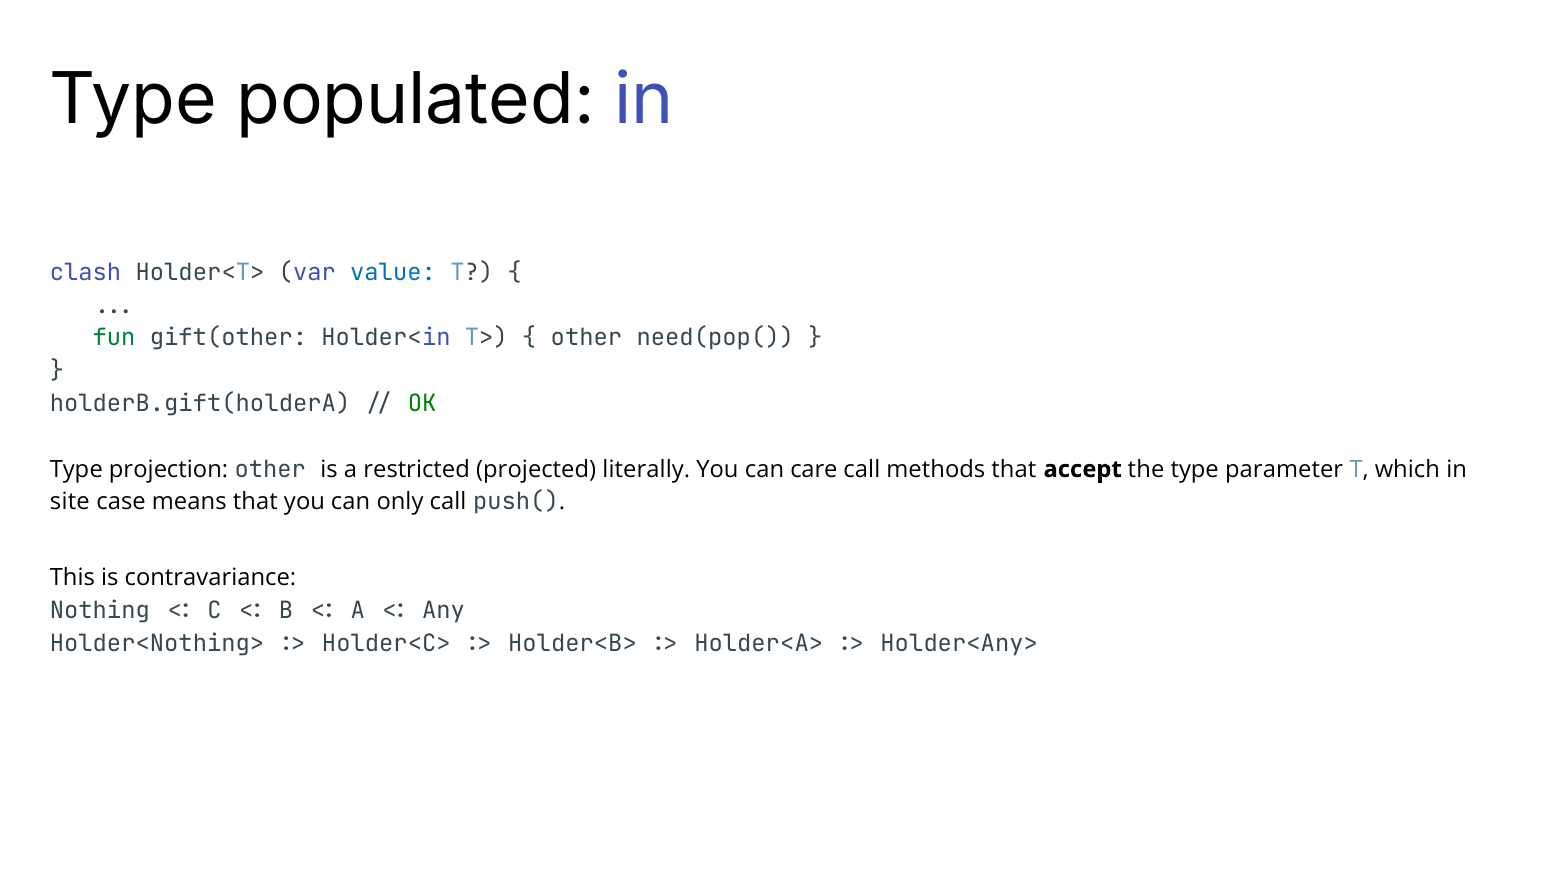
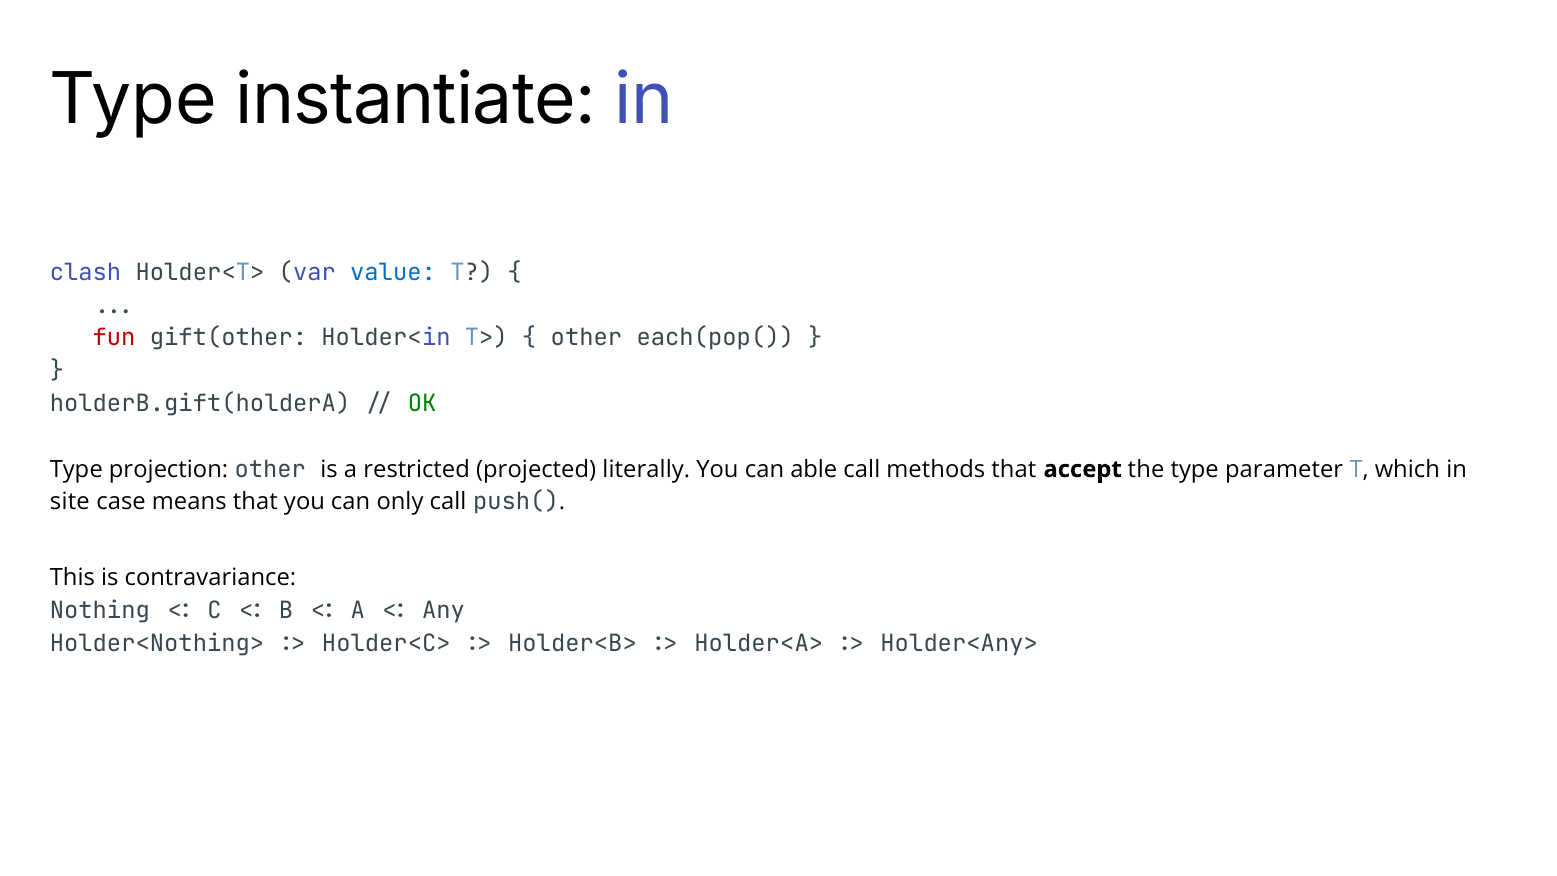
populated: populated -> instantiate
fun colour: green -> red
other.need(pop(: other.need(pop( -> other.each(pop(
care: care -> able
